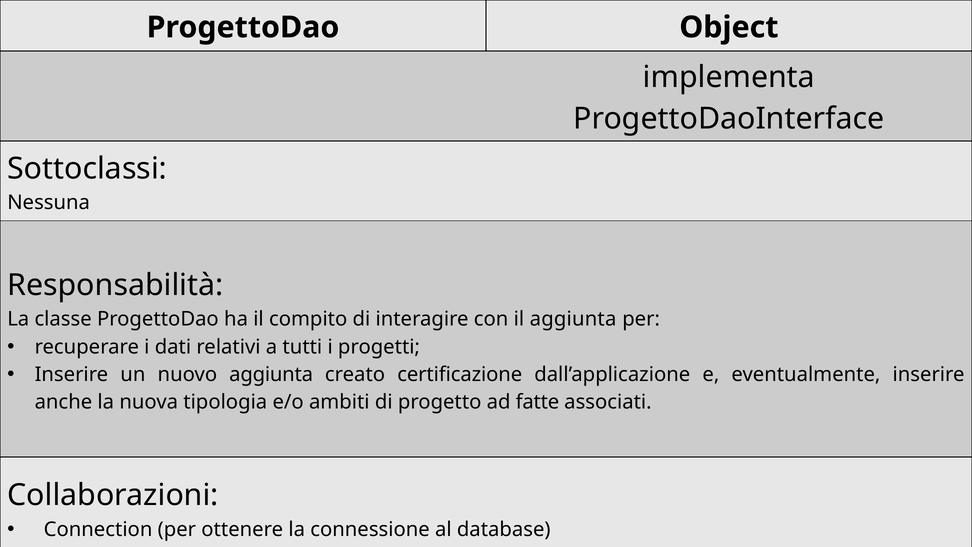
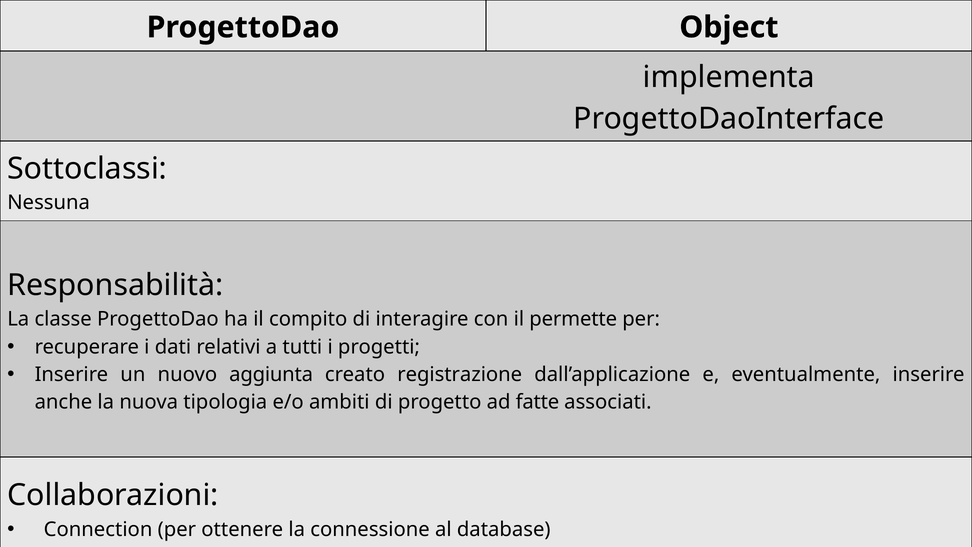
il aggiunta: aggiunta -> permette
certificazione: certificazione -> registrazione
